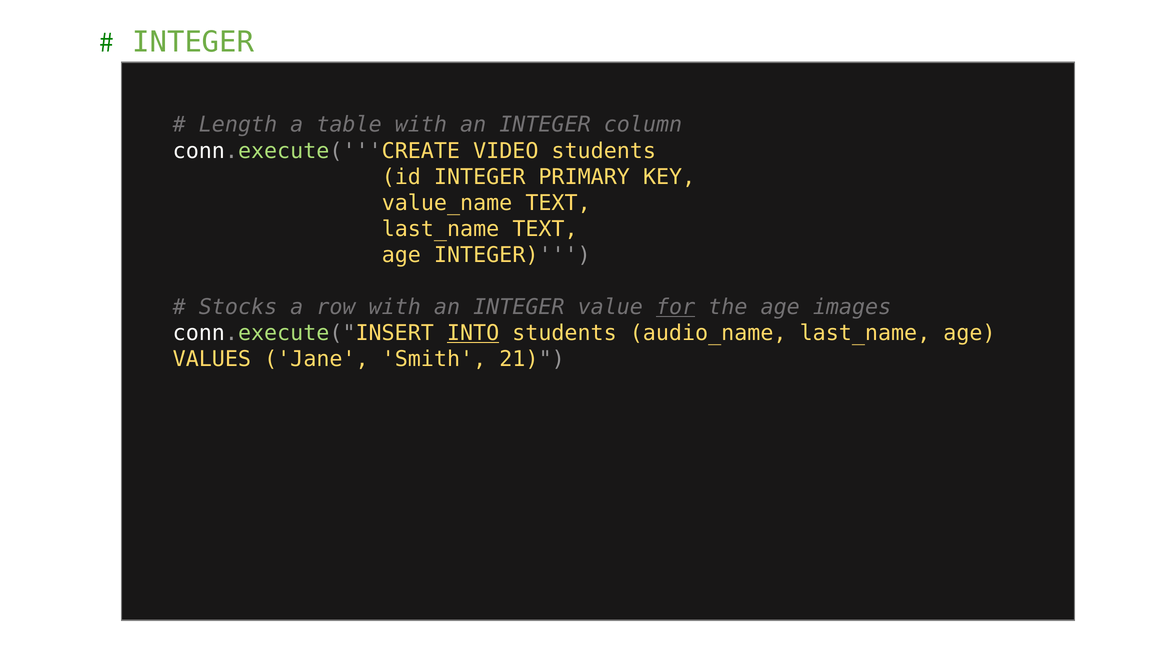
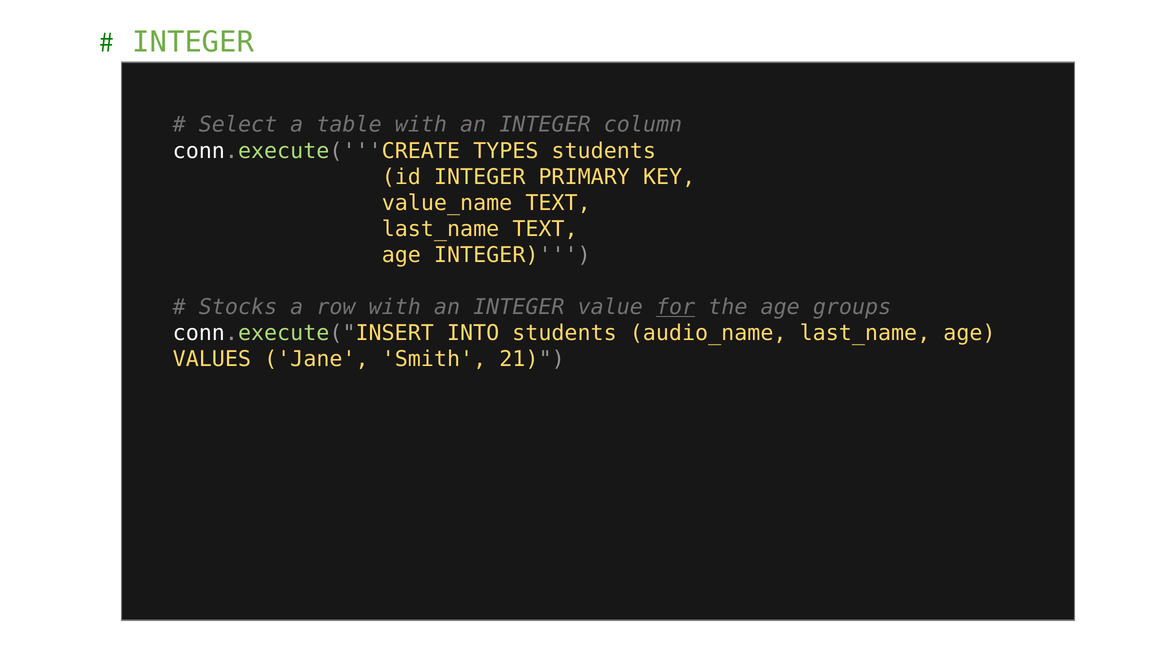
Length: Length -> Select
VIDEO: VIDEO -> TYPES
images: images -> groups
INTO underline: present -> none
